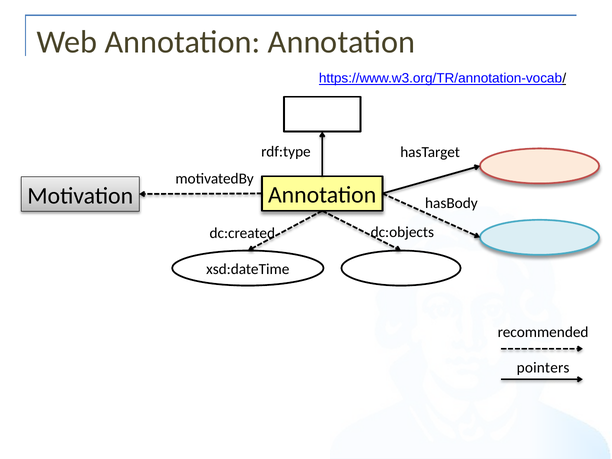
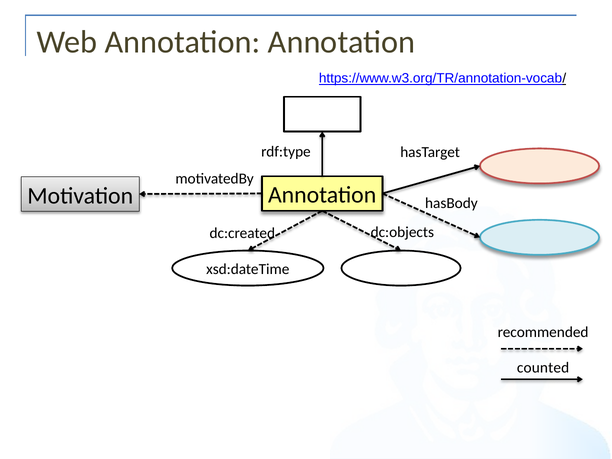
pointers: pointers -> counted
